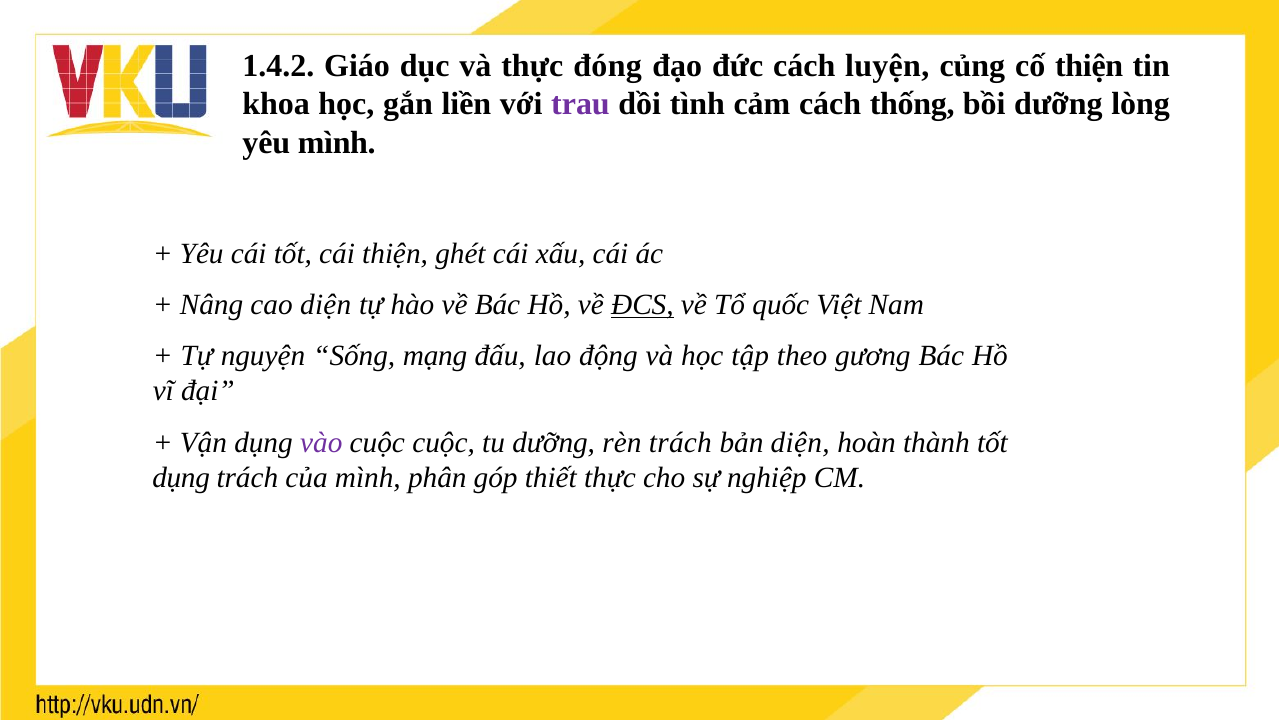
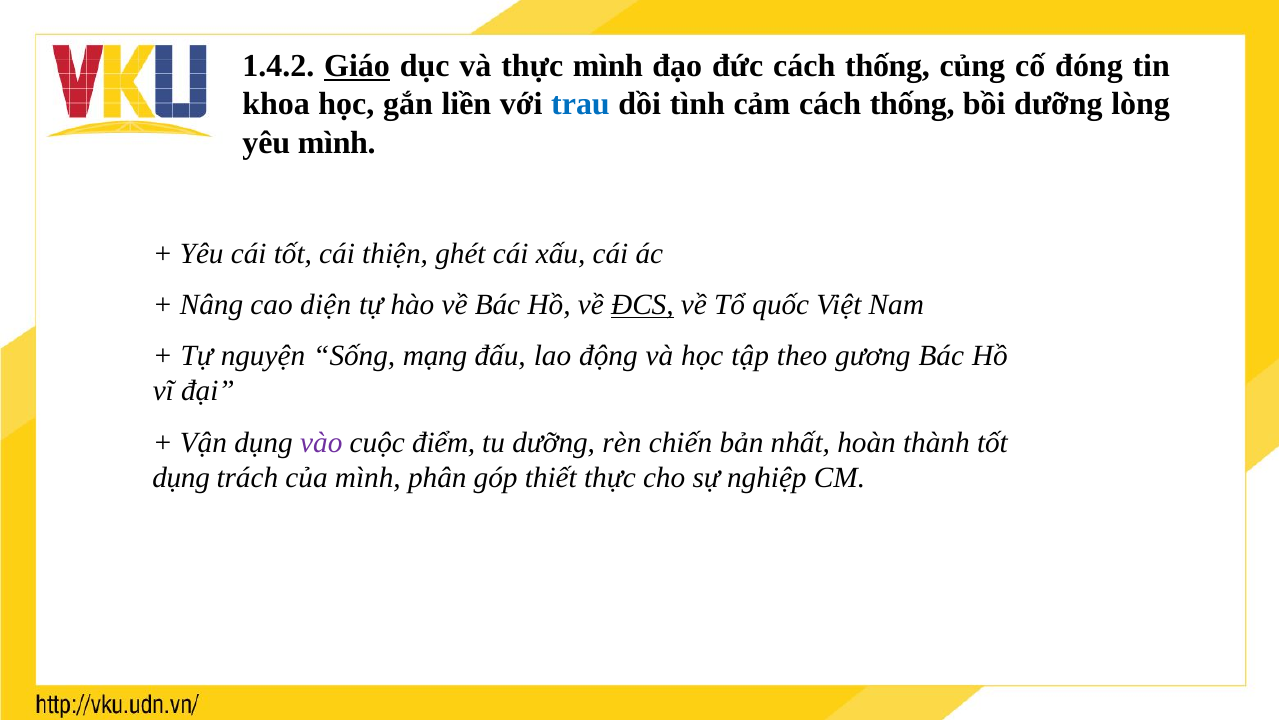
Giáo underline: none -> present
thực đóng: đóng -> mình
đức cách luyện: luyện -> thống
cố thiện: thiện -> đóng
trau colour: purple -> blue
cuộc cuộc: cuộc -> điểm
rèn trách: trách -> chiến
bản diện: diện -> nhất
